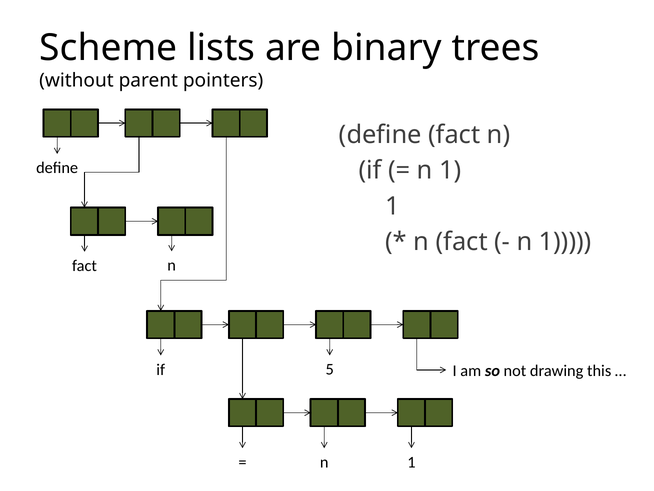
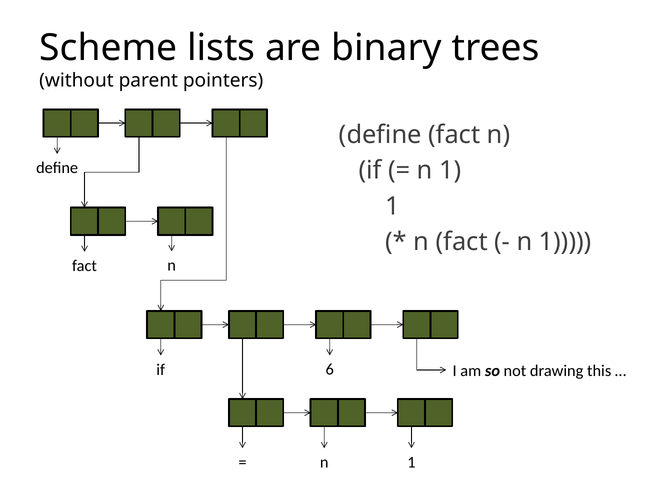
5: 5 -> 6
